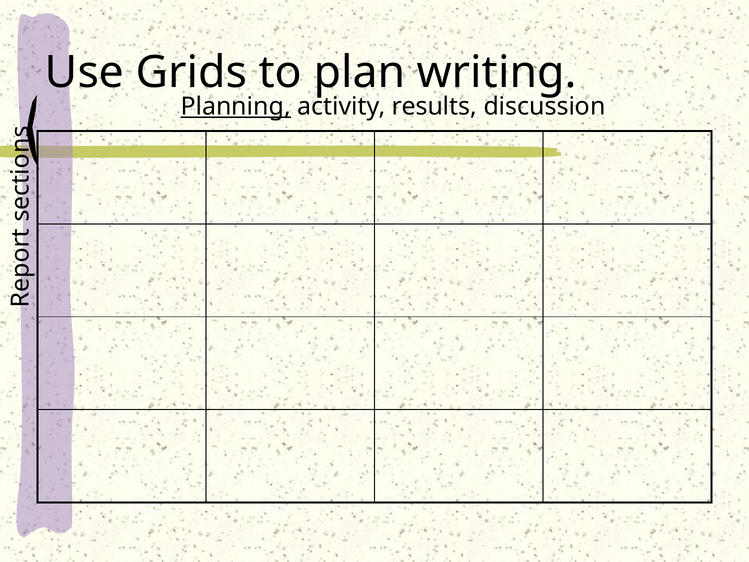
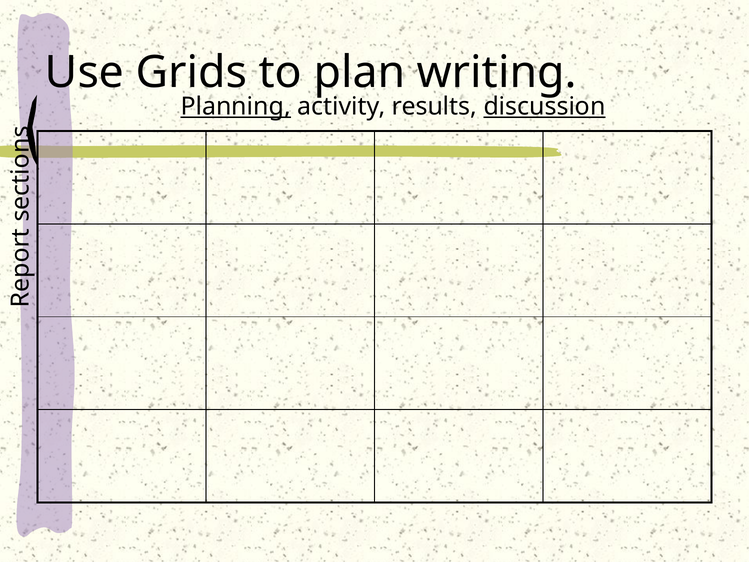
discussion underline: none -> present
